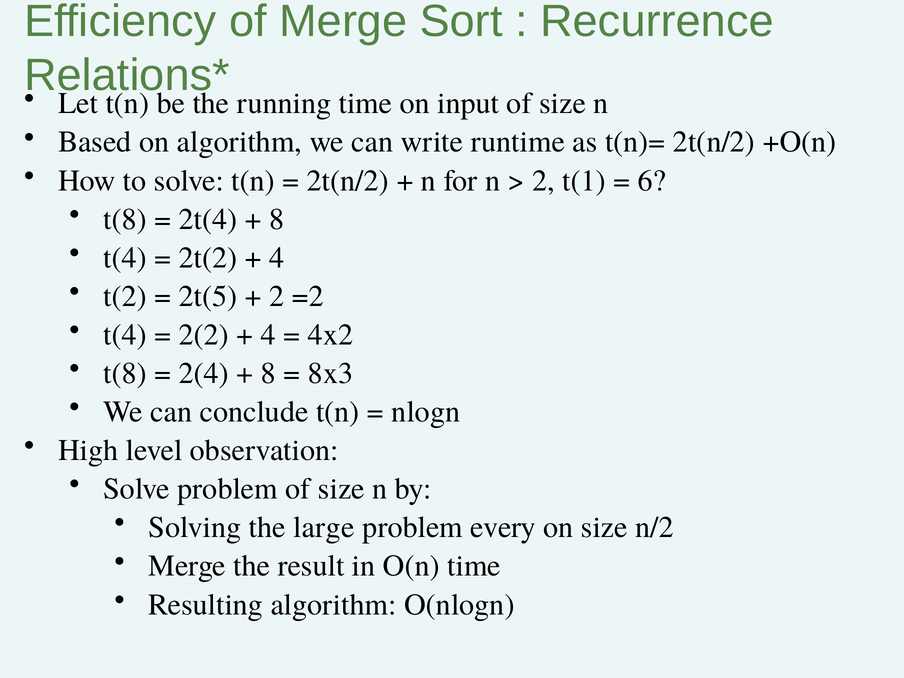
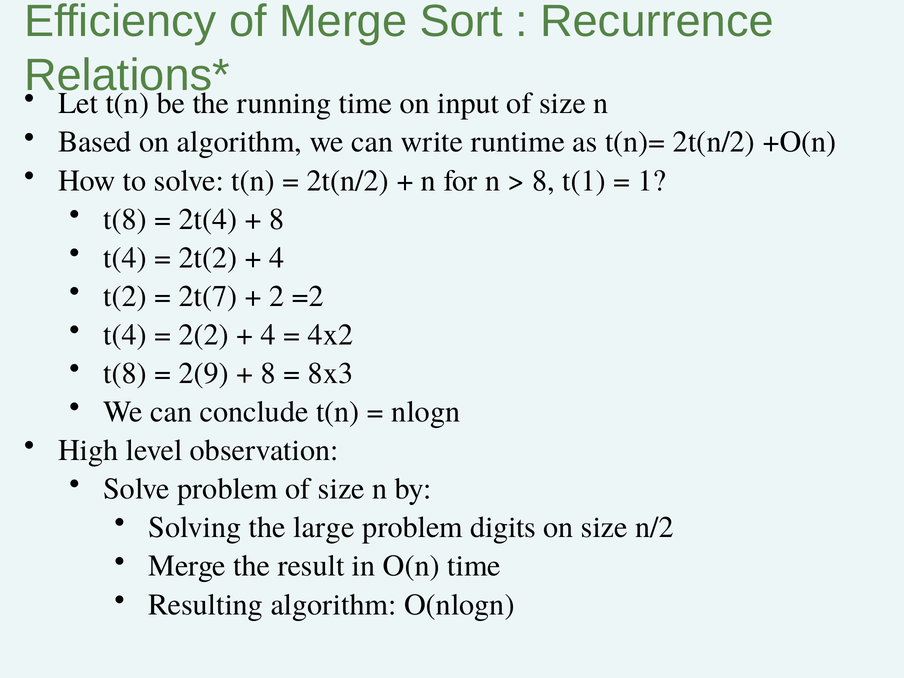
2 at (543, 181): 2 -> 8
6: 6 -> 1
2t(5: 2t(5 -> 2t(7
2(4: 2(4 -> 2(9
every: every -> digits
